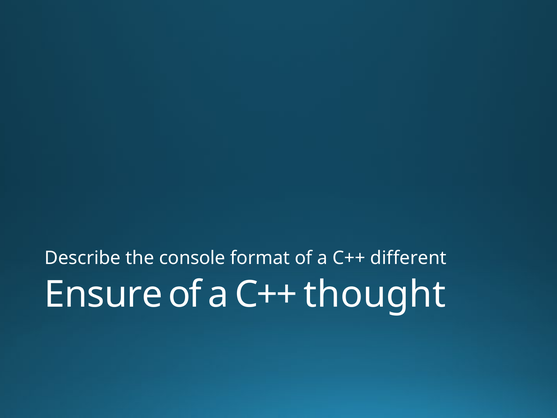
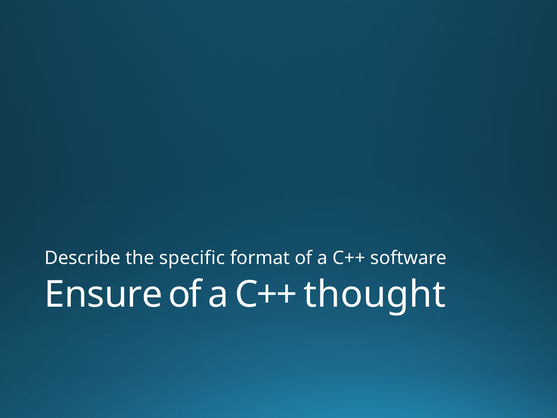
console: console -> specific
different: different -> software
